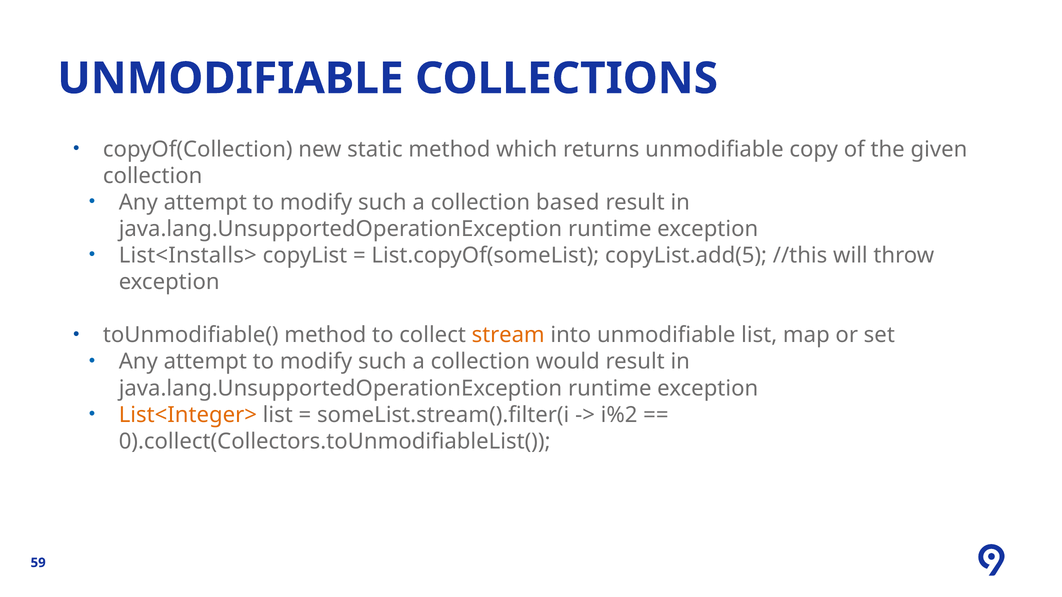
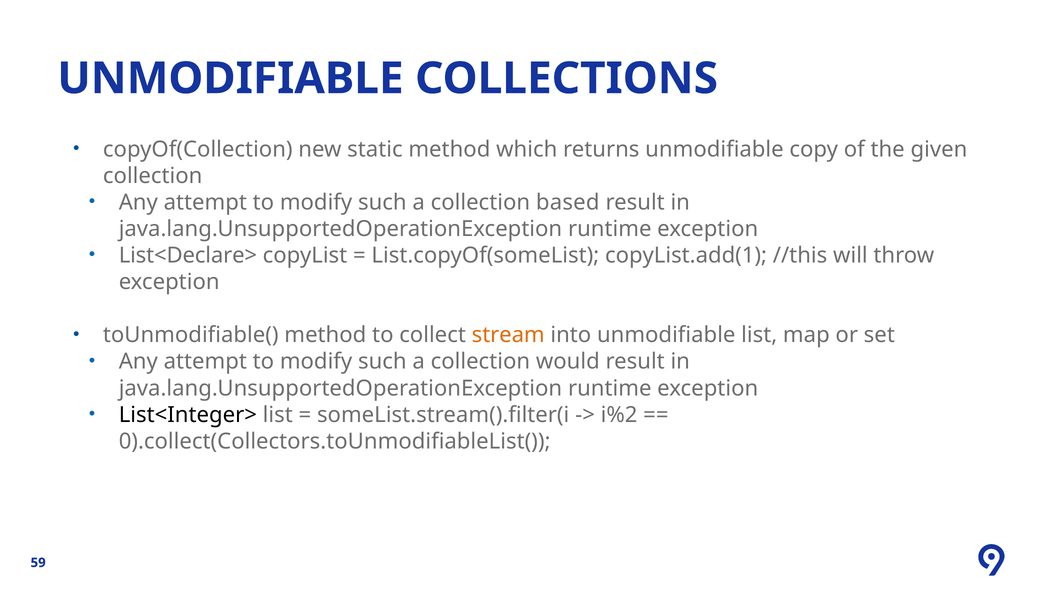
List<Installs>: List<Installs> -> List<Declare>
copyList.add(5: copyList.add(5 -> copyList.add(1
List<Integer> colour: orange -> black
